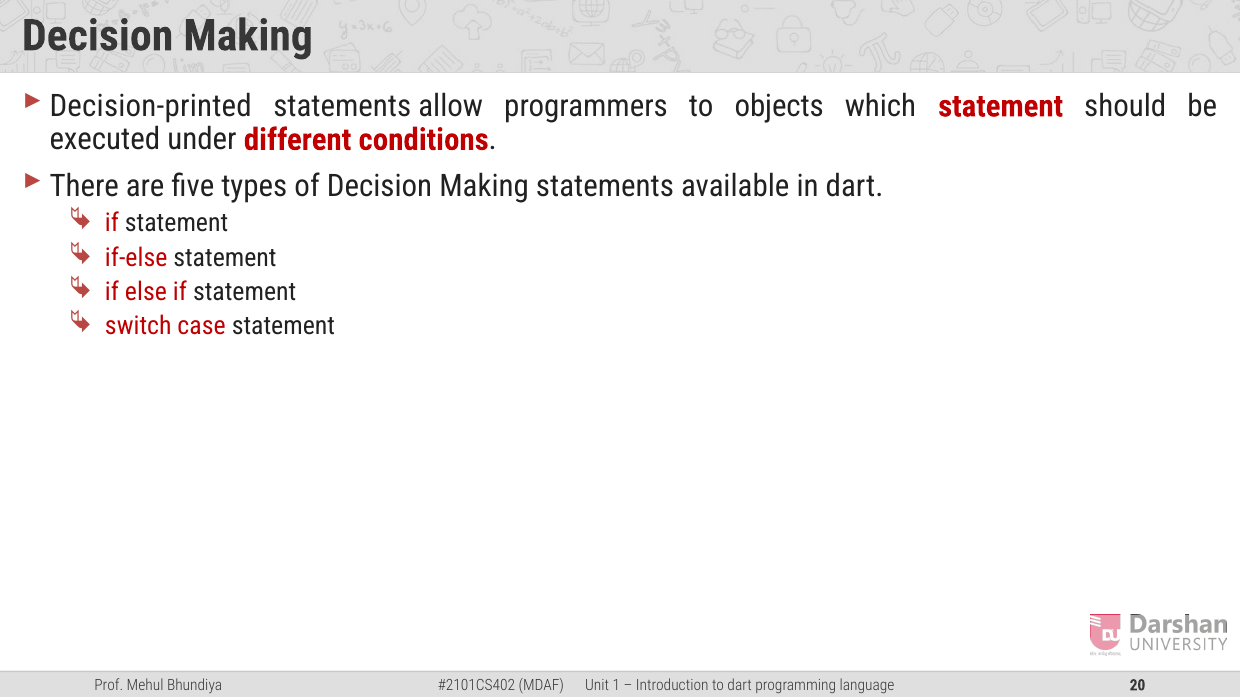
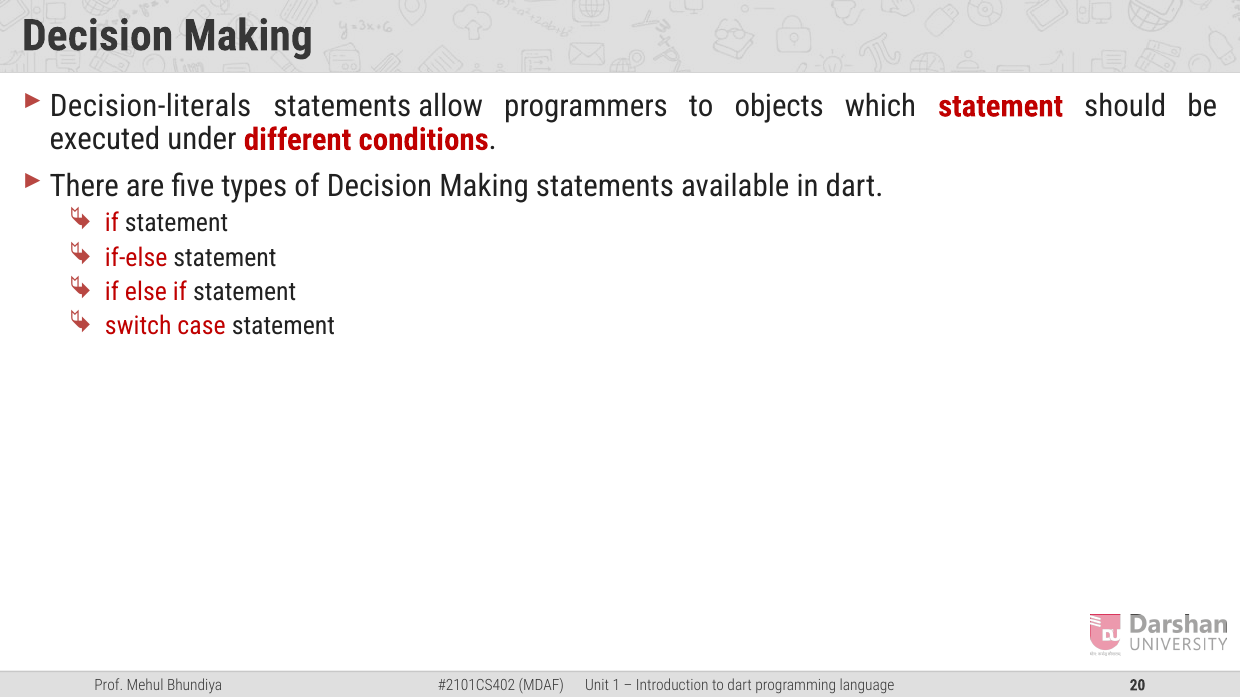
Decision-printed: Decision-printed -> Decision-literals
